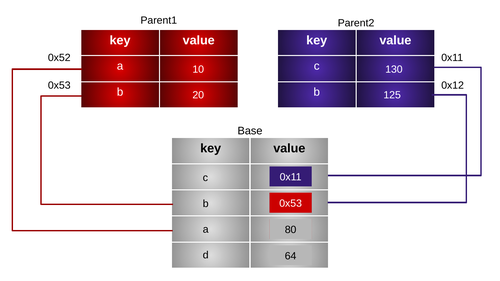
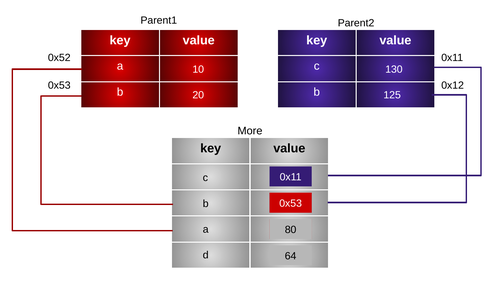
Base: Base -> More
